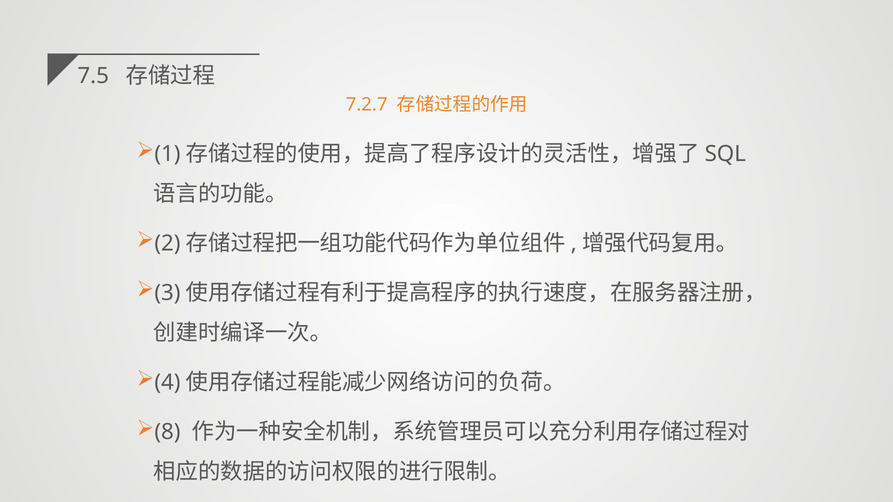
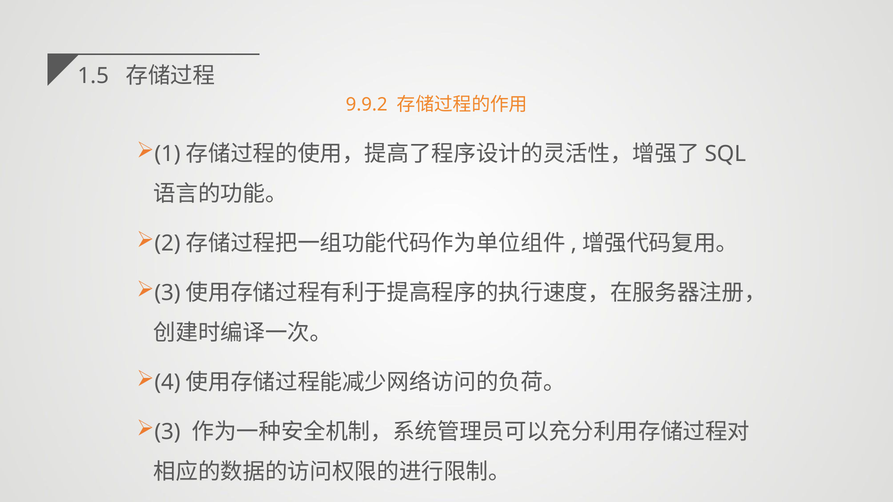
7.5: 7.5 -> 1.5
7.2.7: 7.2.7 -> 9.9.2
8 at (167, 432): 8 -> 3
